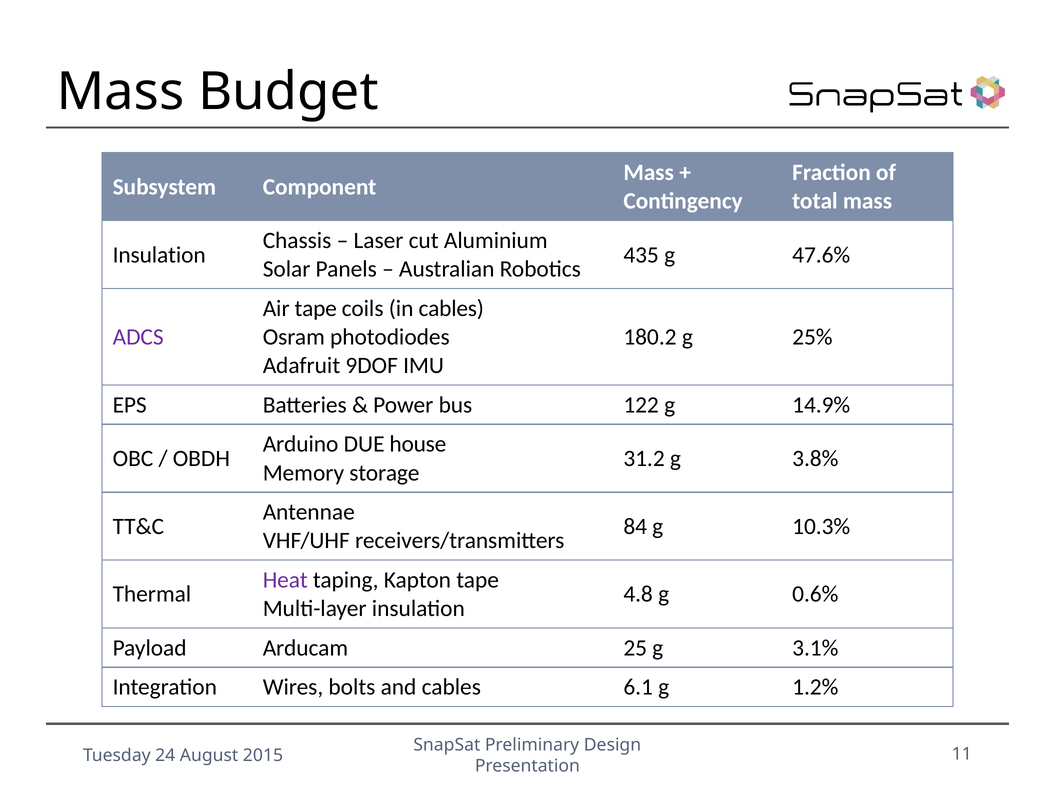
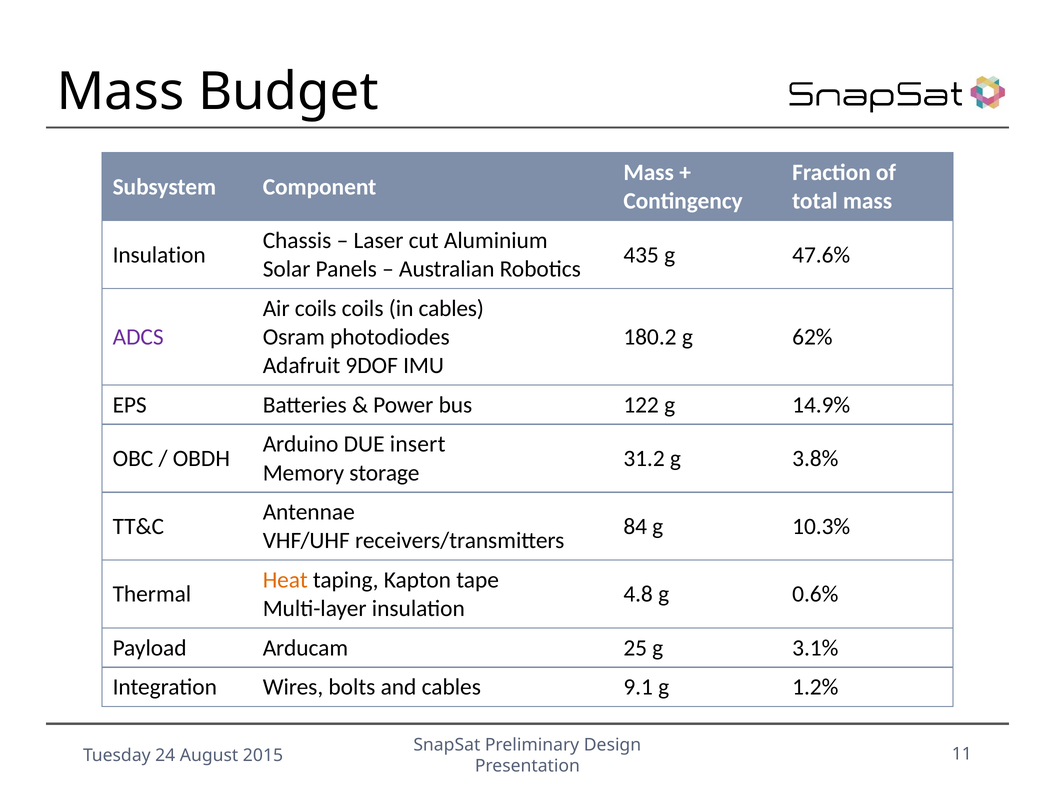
Air tape: tape -> coils
25%: 25% -> 62%
house: house -> insert
Heat colour: purple -> orange
6.1: 6.1 -> 9.1
